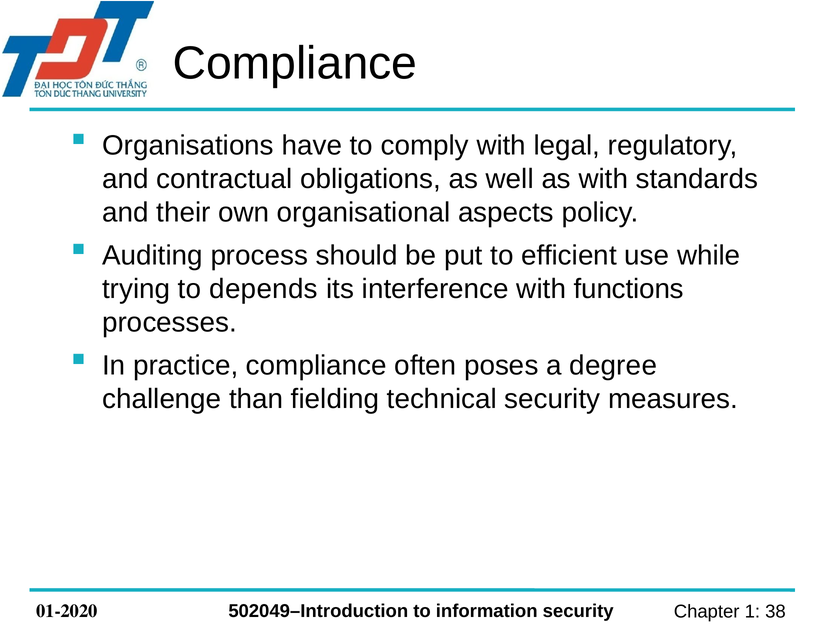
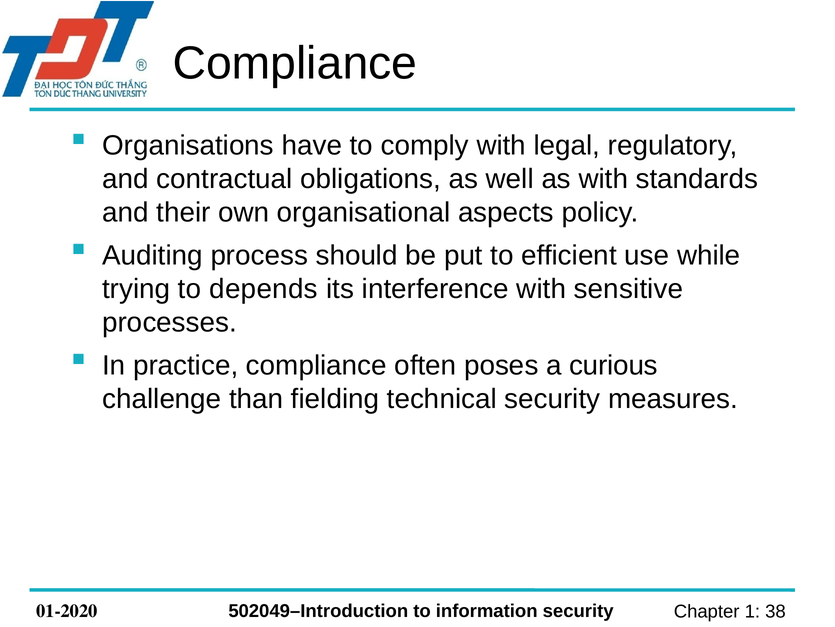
functions: functions -> sensitive
degree: degree -> curious
